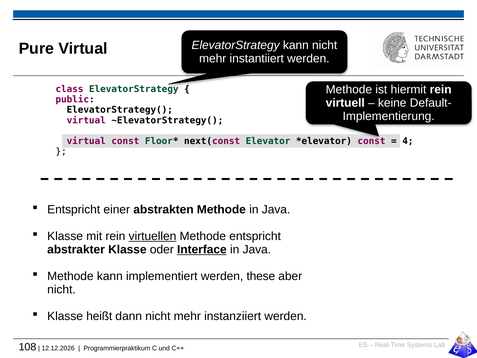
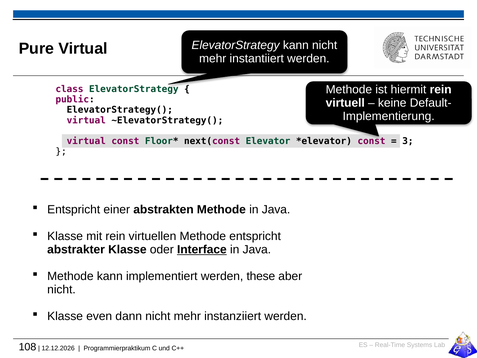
4: 4 -> 3
virtuellen underline: present -> none
heißt: heißt -> even
